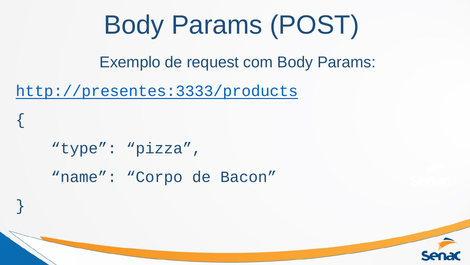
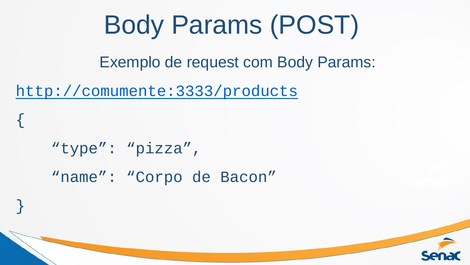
http://presentes:3333/products: http://presentes:3333/products -> http://comumente:3333/products
